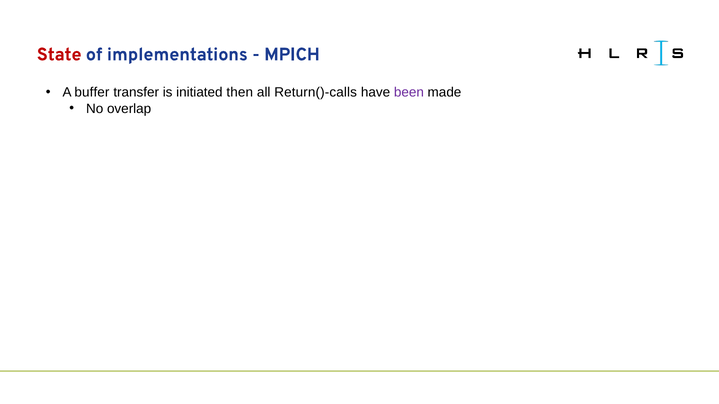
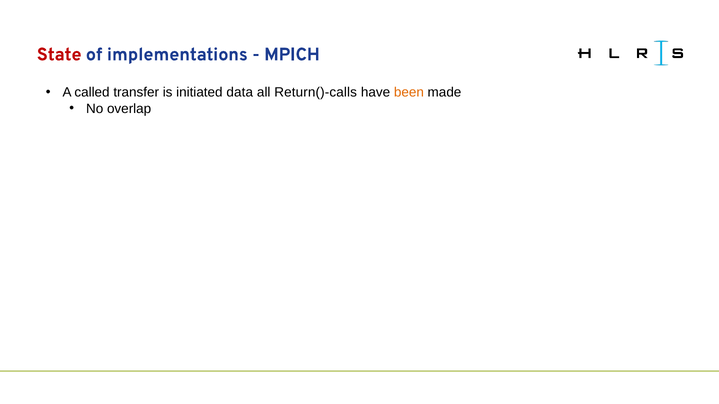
buffer: buffer -> called
then: then -> data
been colour: purple -> orange
